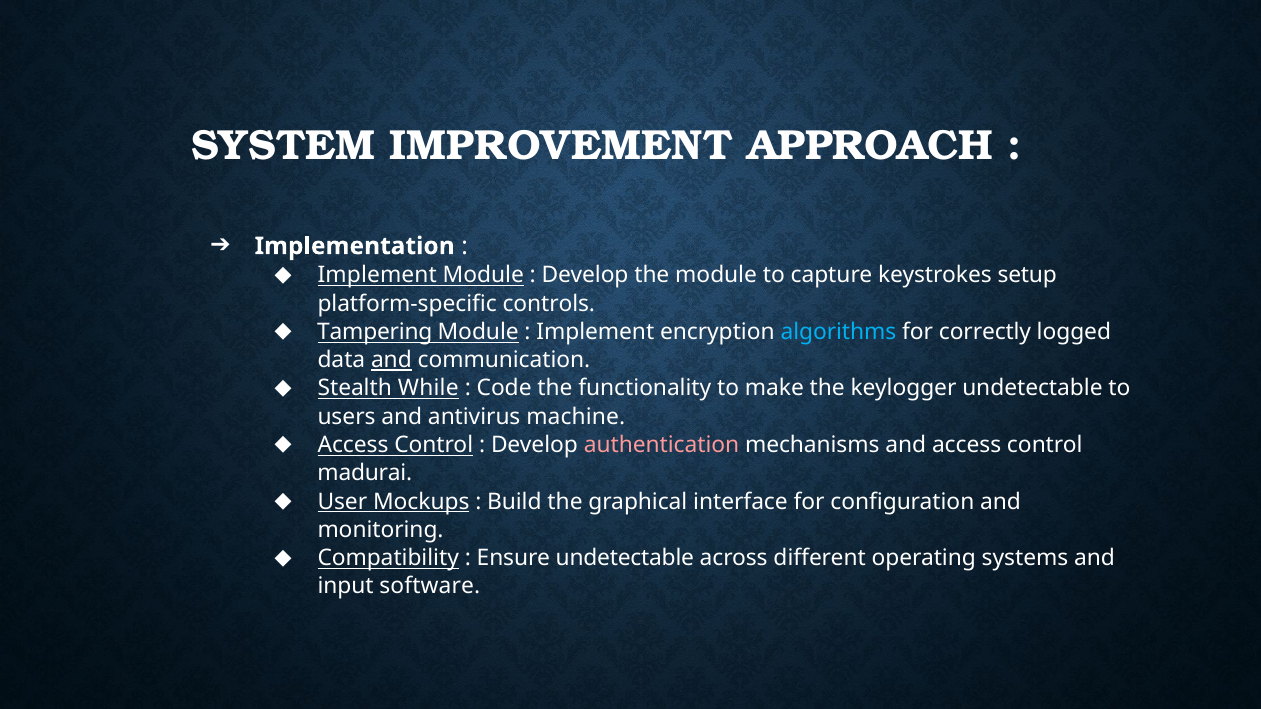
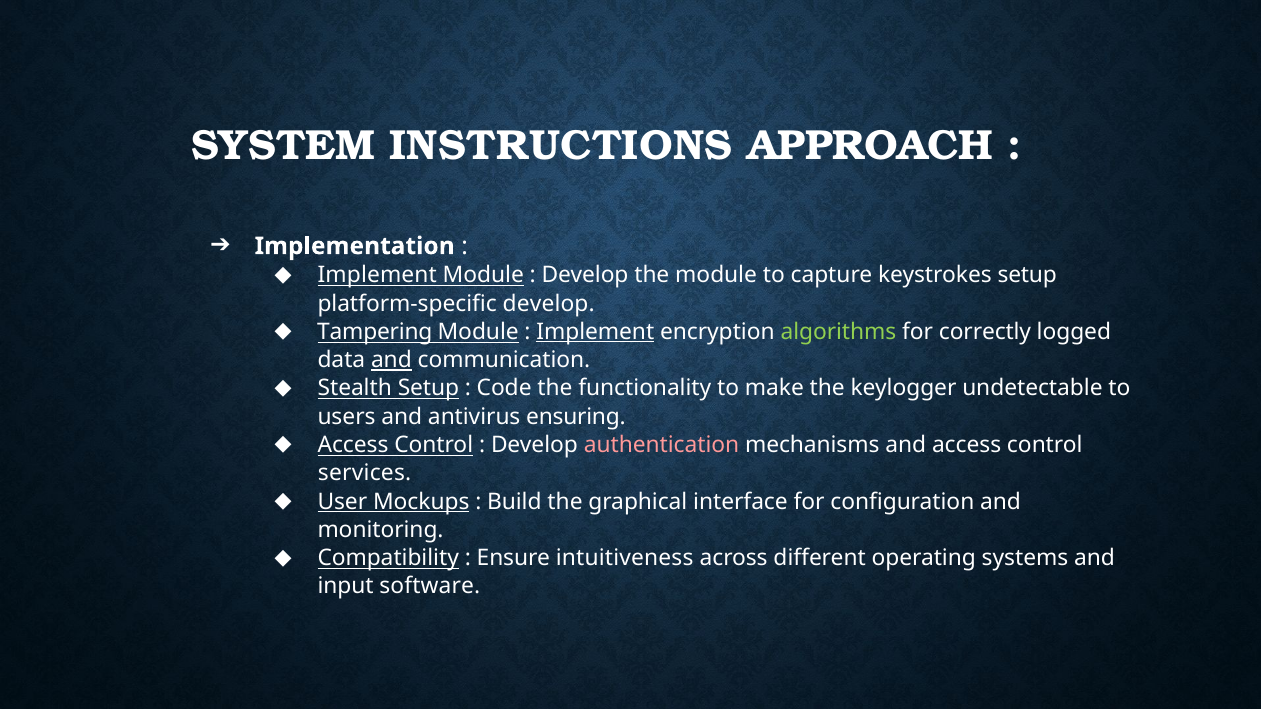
IMPROVEMENT: IMPROVEMENT -> INSTRUCTIONS
platform-specific controls: controls -> develop
Implement at (595, 332) underline: none -> present
algorithms colour: light blue -> light green
Stealth While: While -> Setup
machine: machine -> ensuring
madurai: madurai -> services
Ensure undetectable: undetectable -> intuitiveness
